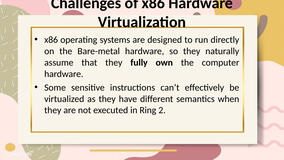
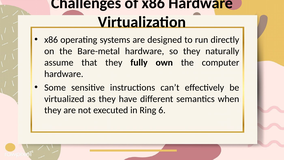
2: 2 -> 6
